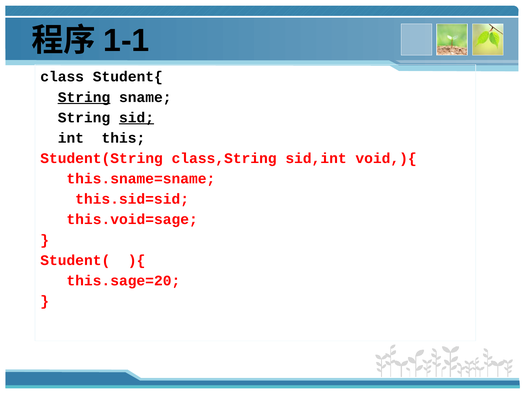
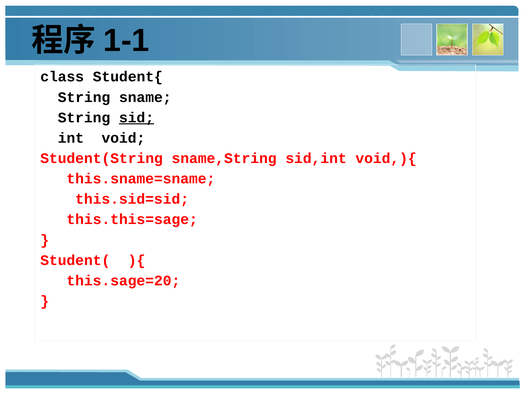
String at (84, 97) underline: present -> none
this: this -> void
class,String: class,String -> sname,String
this.void=sage: this.void=sage -> this.this=sage
